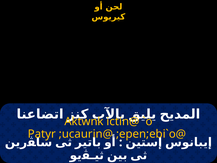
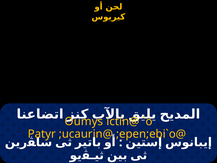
Aktwnk: Aktwnk -> Oumys
